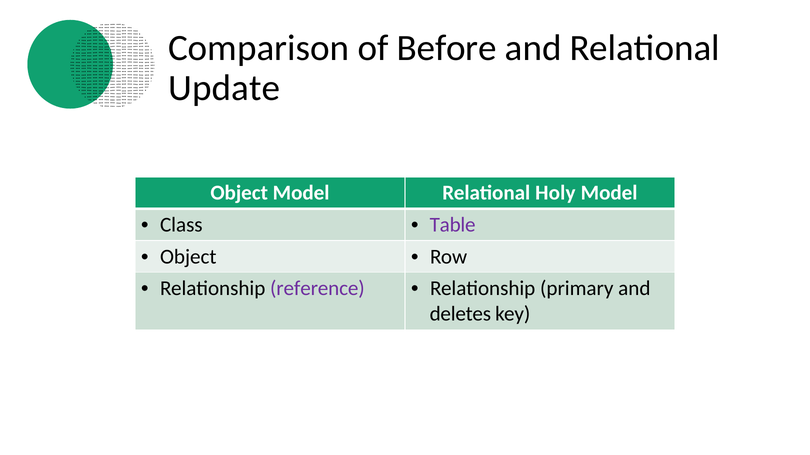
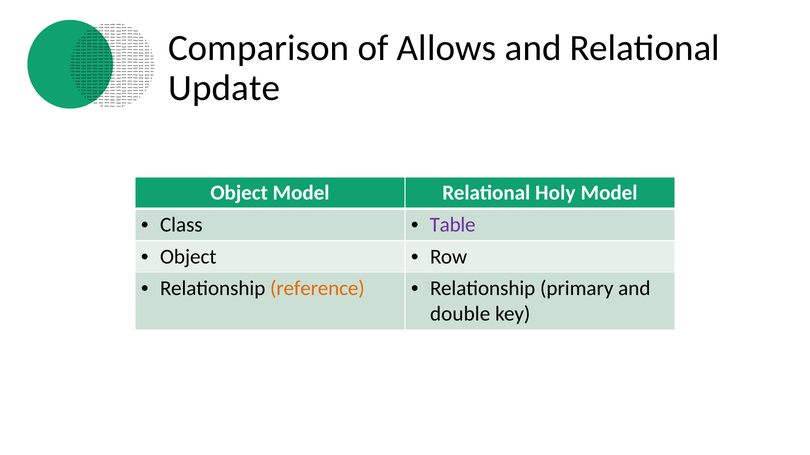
Before: Before -> Allows
reference colour: purple -> orange
deletes: deletes -> double
